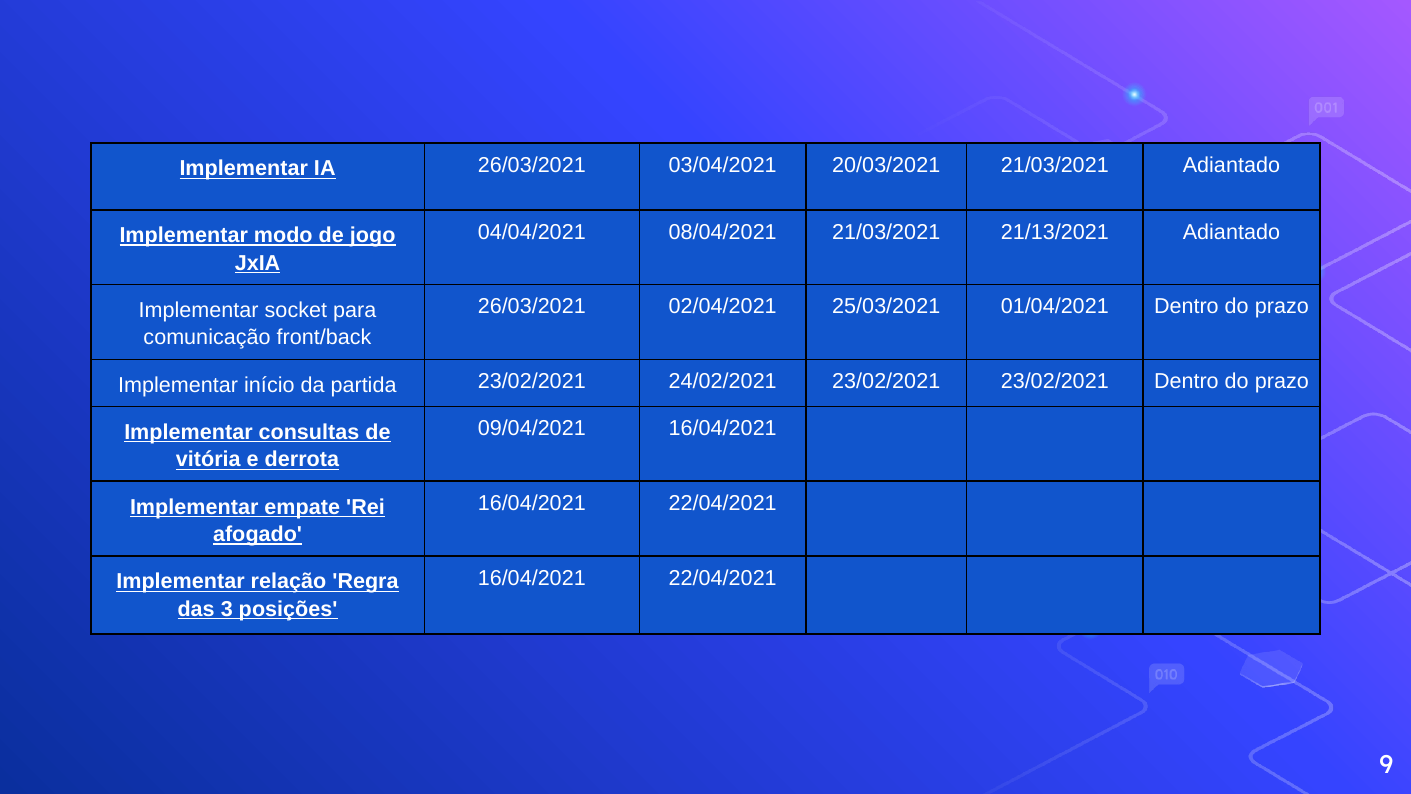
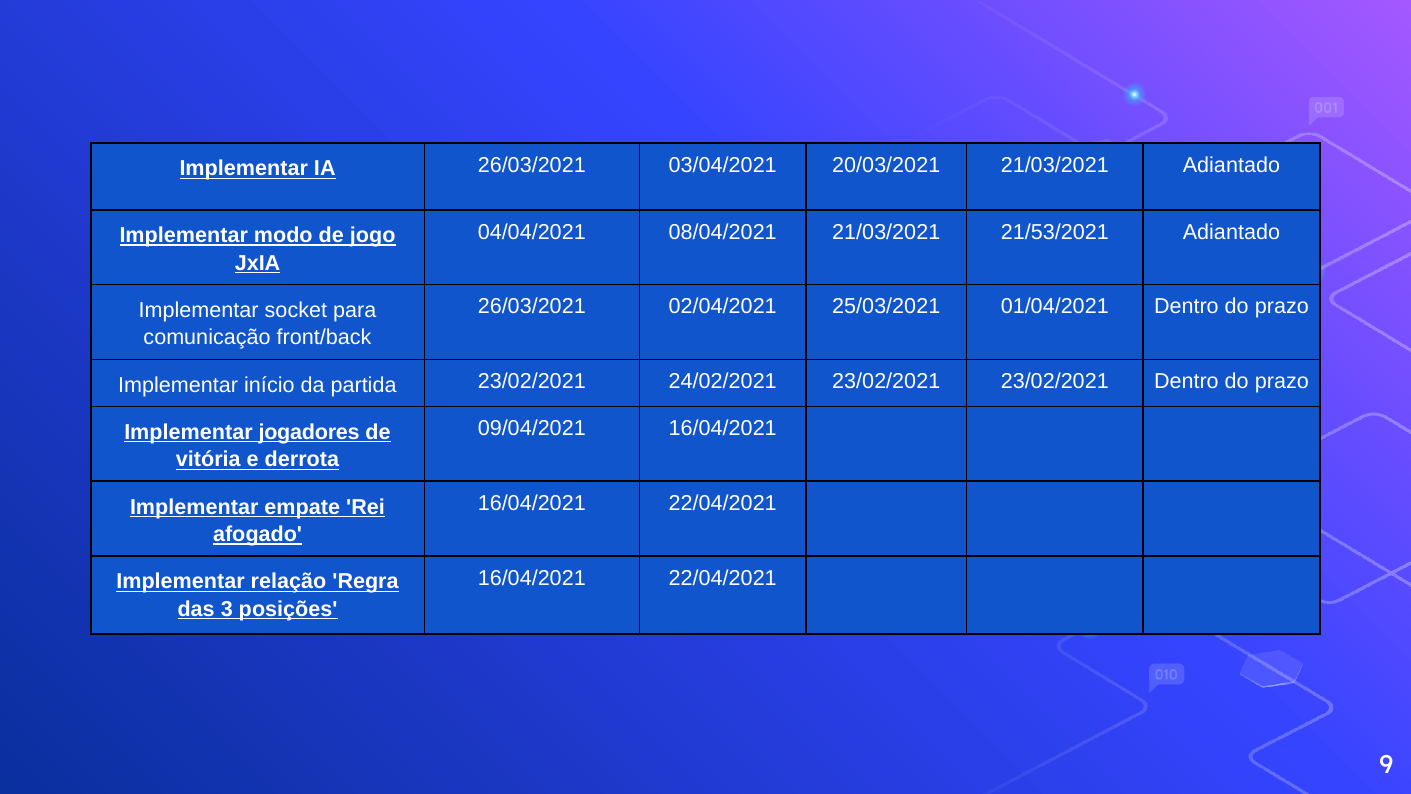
21/13/2021: 21/13/2021 -> 21/53/2021
consultas: consultas -> jogadores
